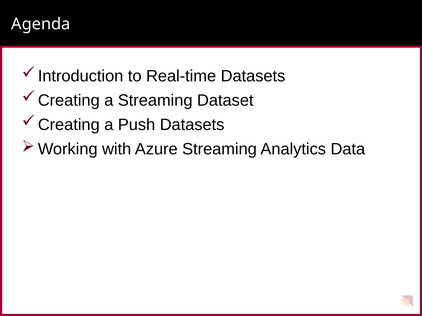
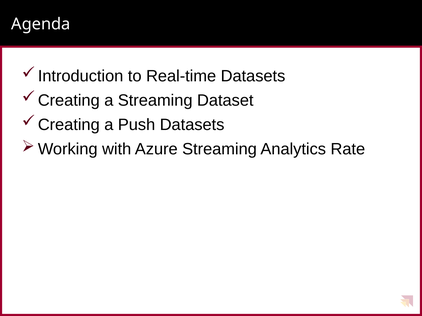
Data: Data -> Rate
